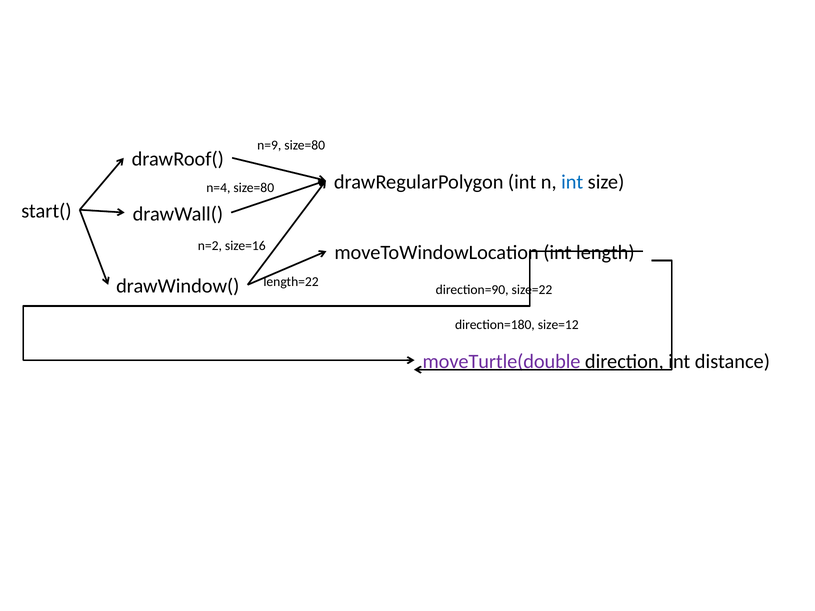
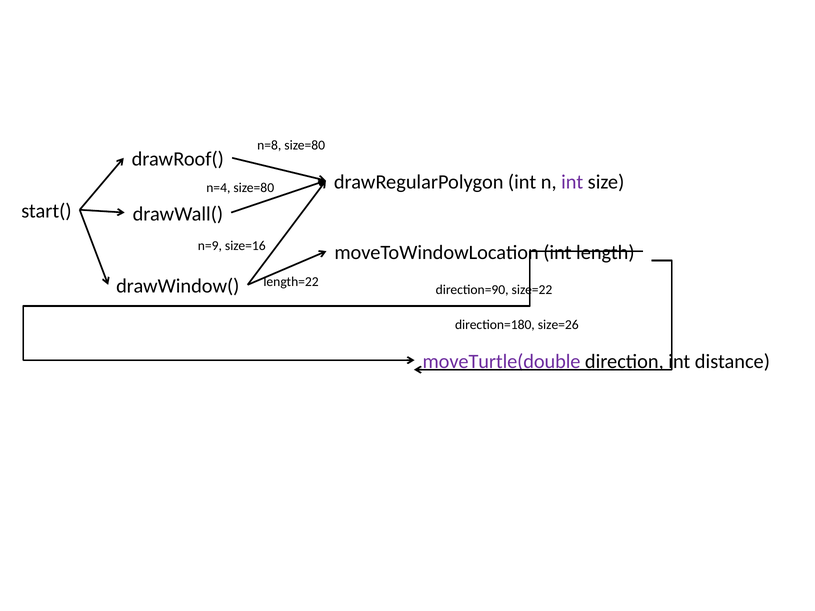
n=9: n=9 -> n=8
int at (572, 182) colour: blue -> purple
n=2: n=2 -> n=9
size=12: size=12 -> size=26
